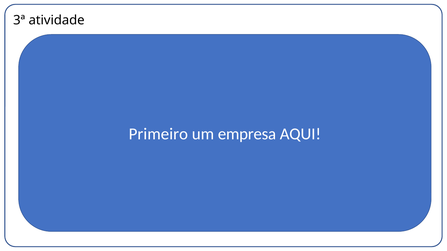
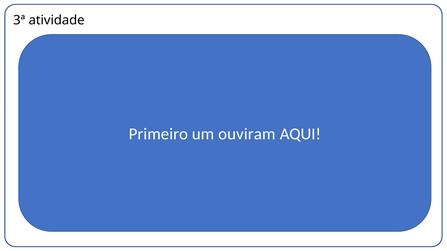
empresa: empresa -> ouviram
